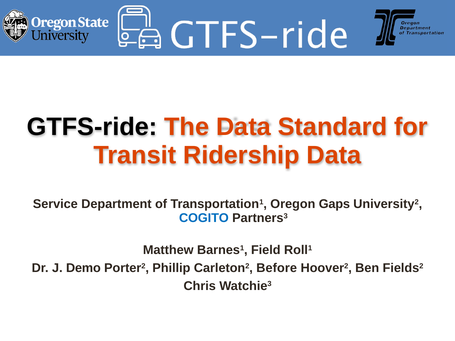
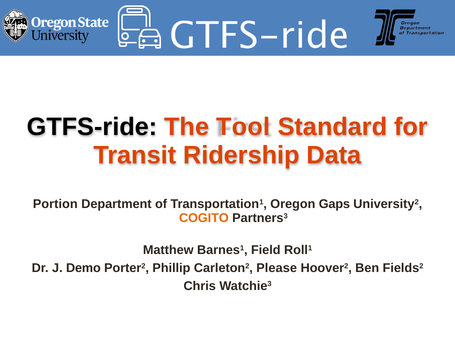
The Data: Data -> Tool
Service: Service -> Portion
COGITO colour: blue -> orange
Before: Before -> Please
